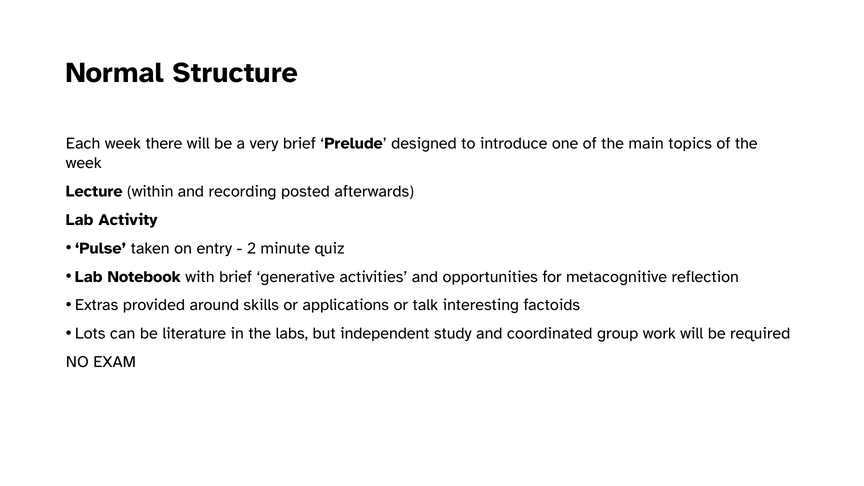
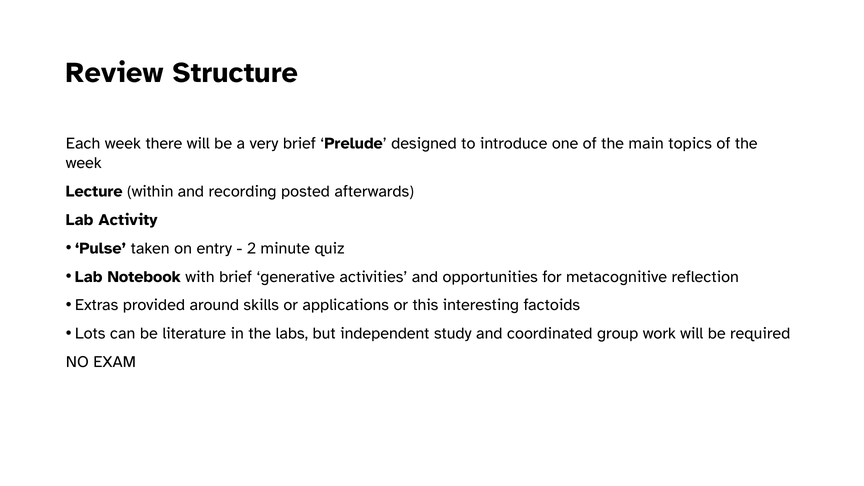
Normal: Normal -> Review
talk: talk -> this
